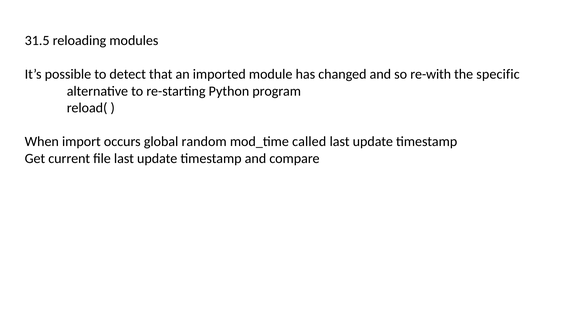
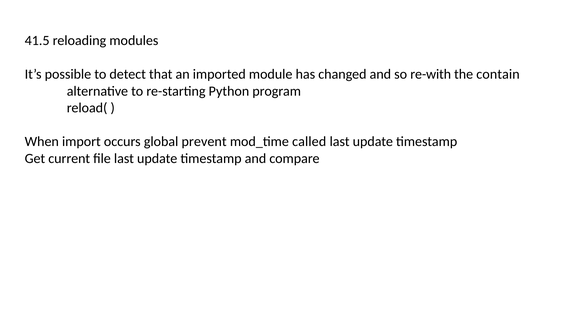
31.5: 31.5 -> 41.5
specific: specific -> contain
random: random -> prevent
